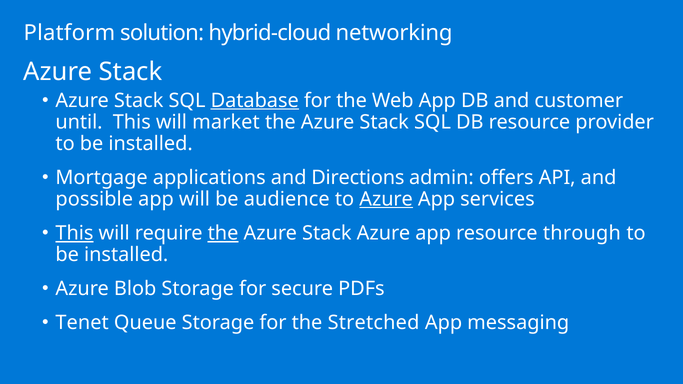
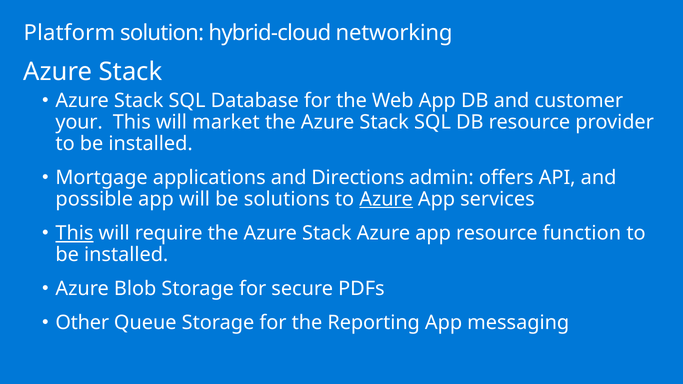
Database underline: present -> none
until: until -> your
audience: audience -> solutions
the at (223, 233) underline: present -> none
through: through -> function
Tenet: Tenet -> Other
Stretched: Stretched -> Reporting
